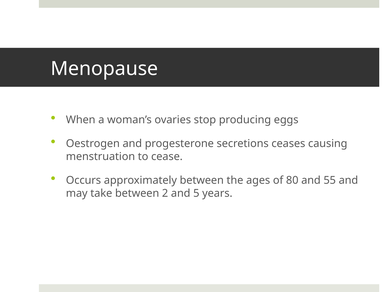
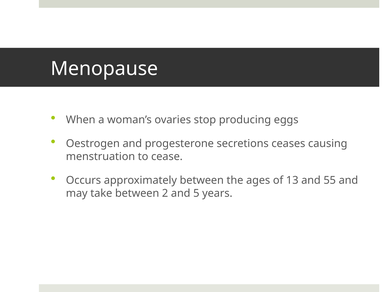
80: 80 -> 13
